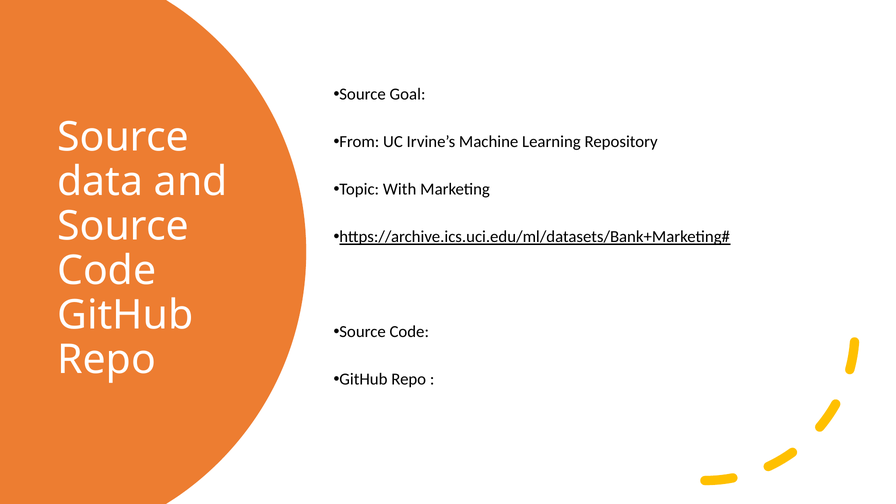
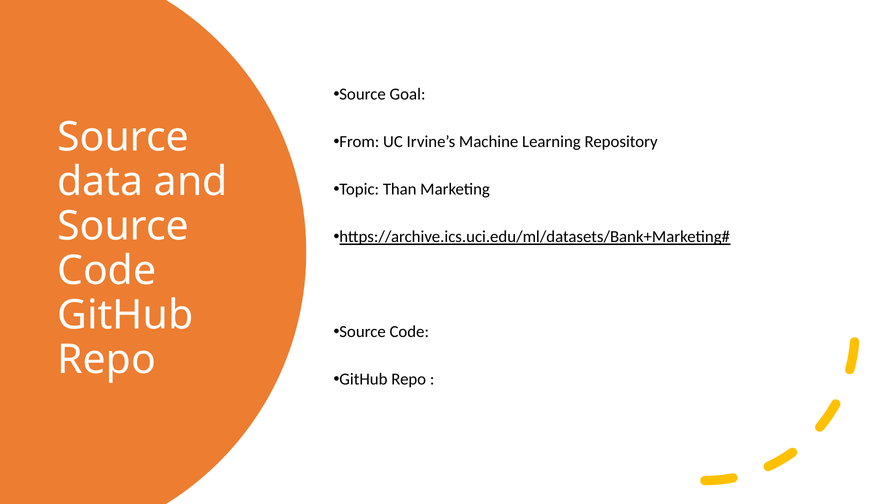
With: With -> Than
